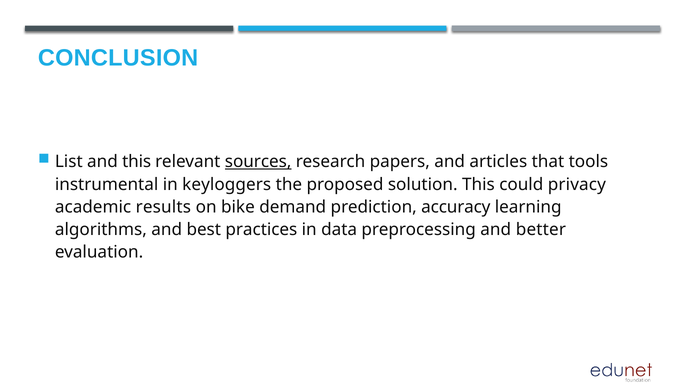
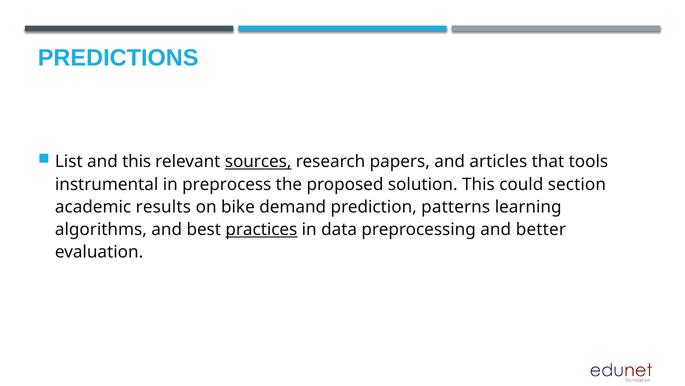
CONCLUSION: CONCLUSION -> PREDICTIONS
keyloggers: keyloggers -> preprocess
privacy: privacy -> section
accuracy: accuracy -> patterns
practices underline: none -> present
